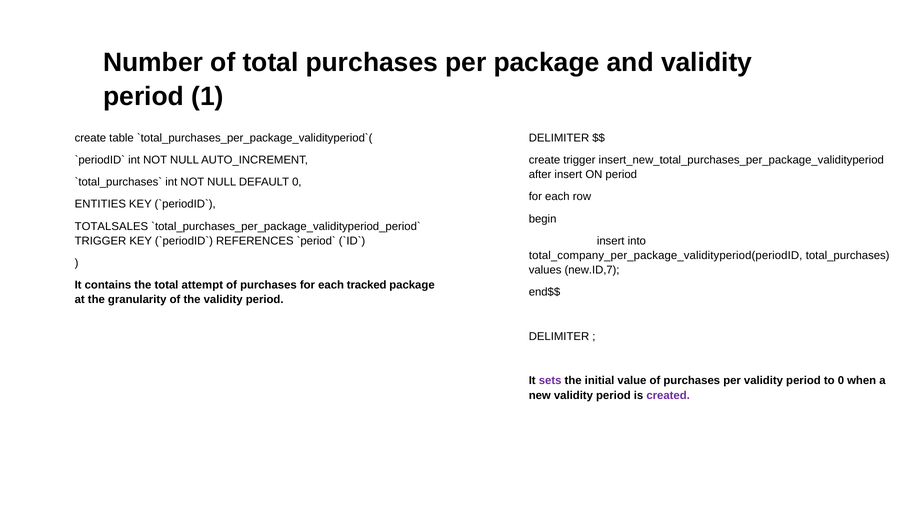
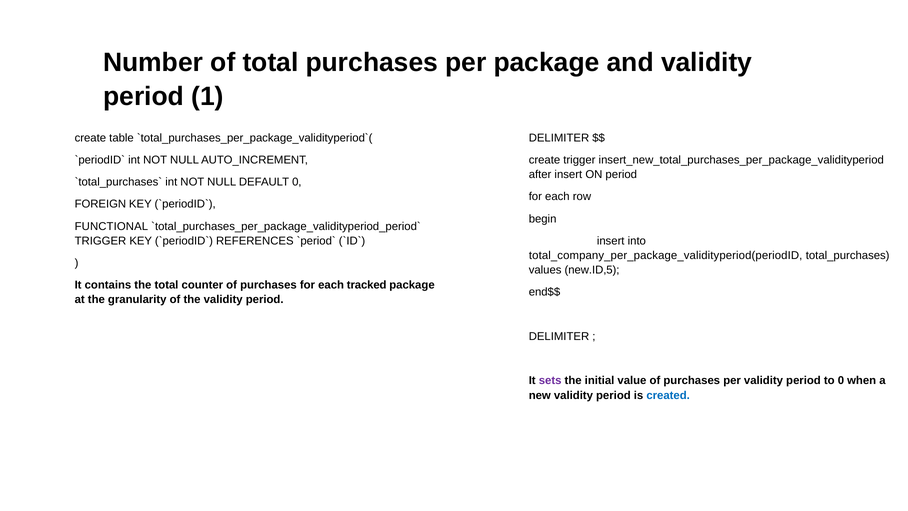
ENTITIES: ENTITIES -> FOREIGN
TOTALSALES: TOTALSALES -> FUNCTIONAL
new.ID,7: new.ID,7 -> new.ID,5
attempt: attempt -> counter
created colour: purple -> blue
